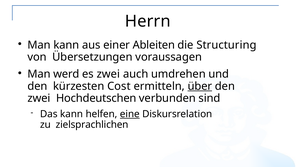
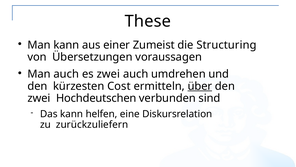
Herrn: Herrn -> These
Ableiten: Ableiten -> Zumeist
Man werd: werd -> auch
eine underline: present -> none
zielsprachlichen: zielsprachlichen -> zurückzuliefern
